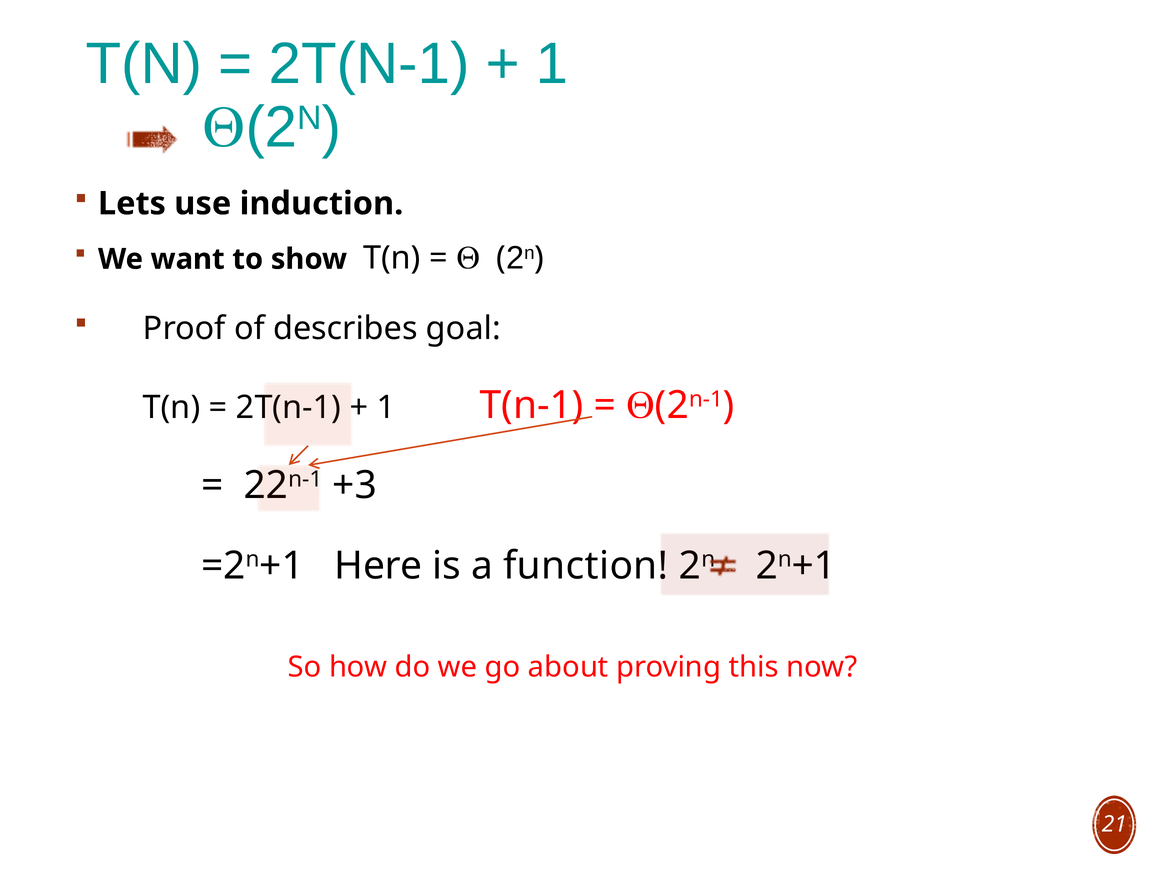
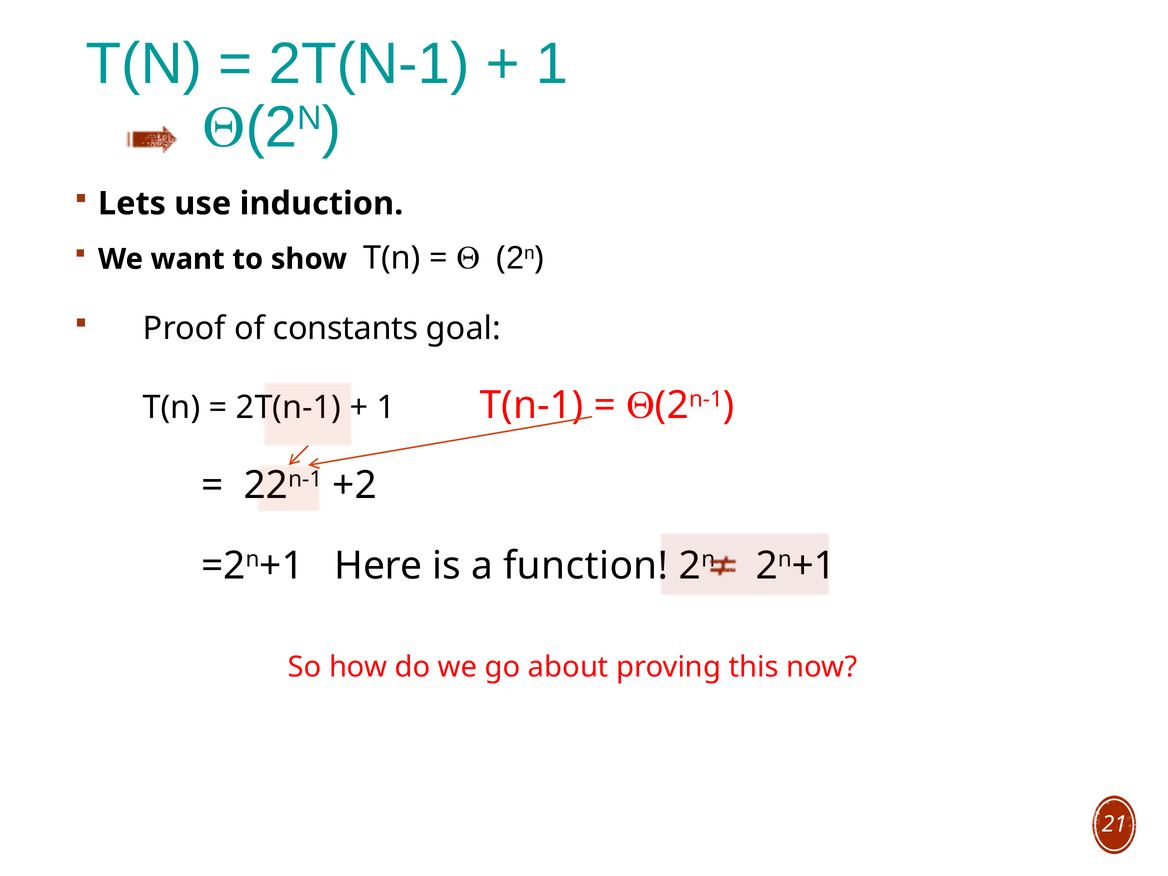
describes: describes -> constants
+3: +3 -> +2
